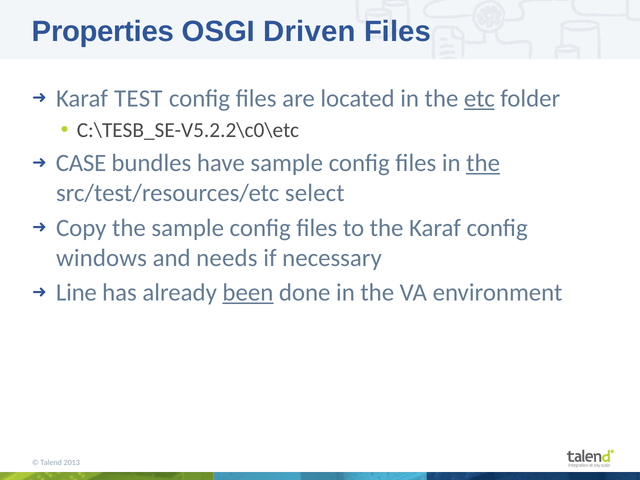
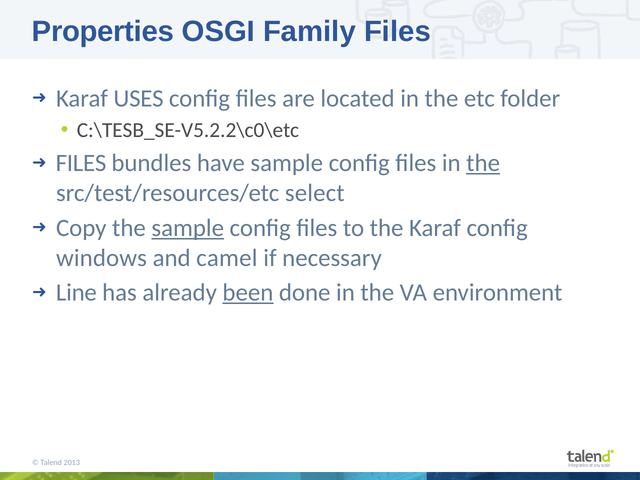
Driven: Driven -> Family
TEST: TEST -> USES
etc underline: present -> none
CASE at (81, 163): CASE -> FILES
sample at (188, 228) underline: none -> present
needs: needs -> camel
